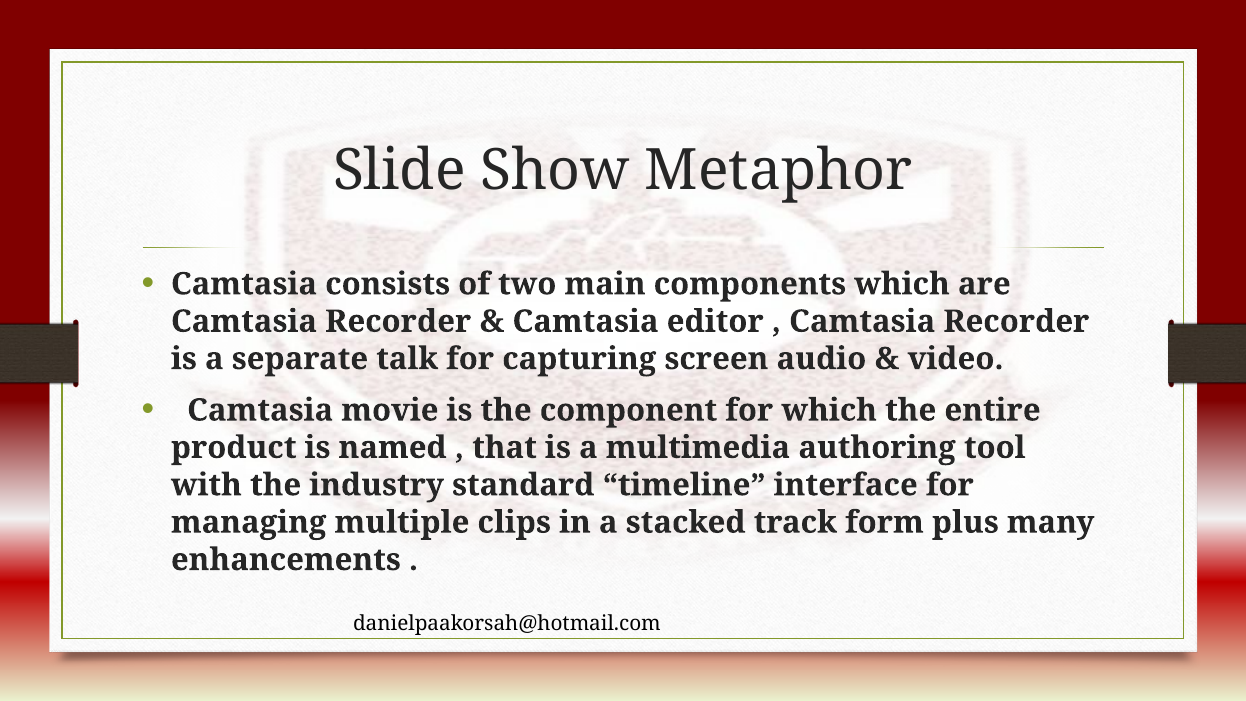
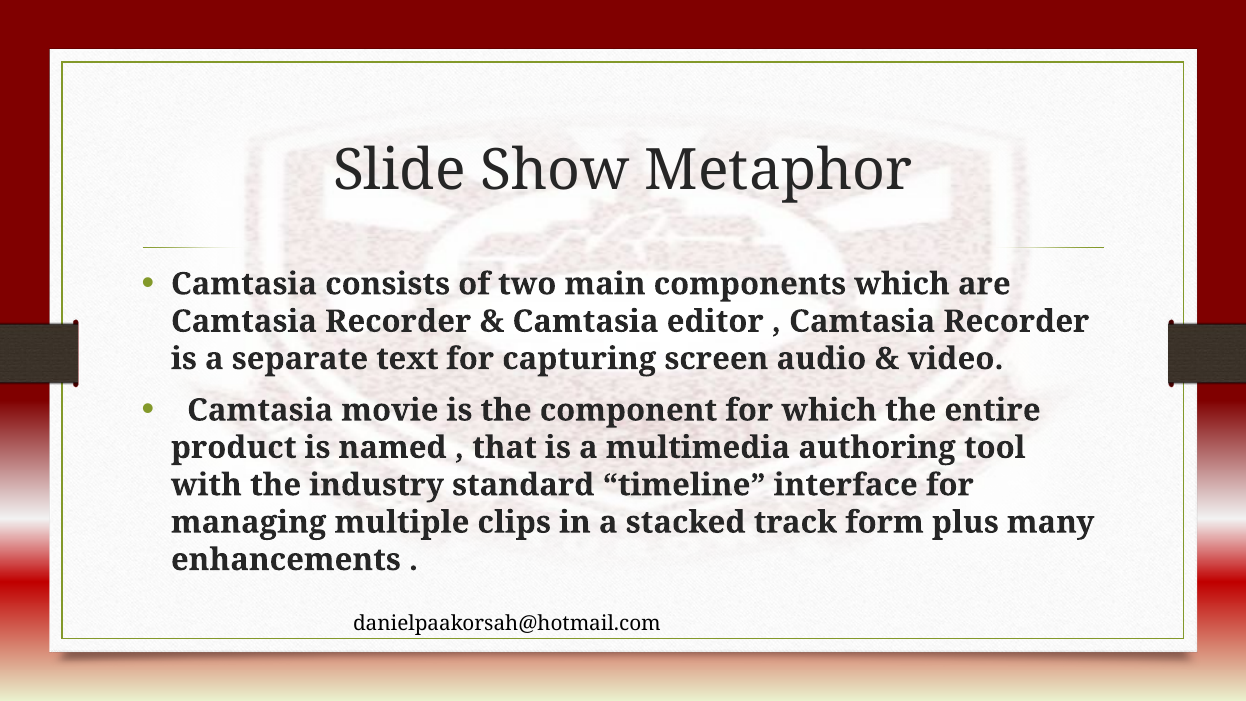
talk: talk -> text
